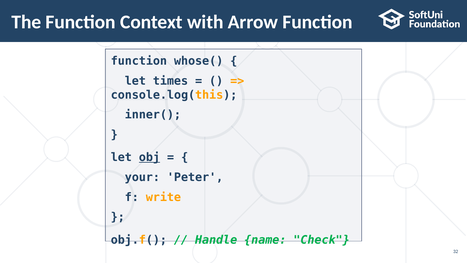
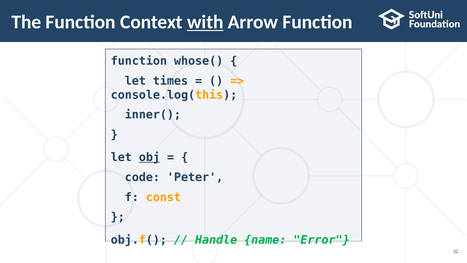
with underline: none -> present
your: your -> code
write: write -> const
Check: Check -> Error
